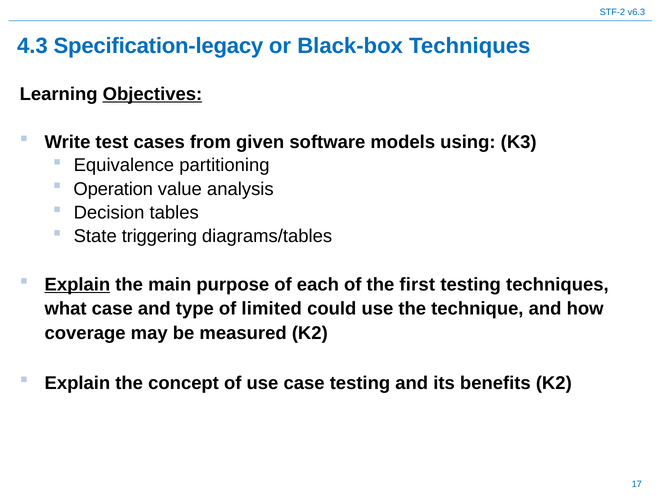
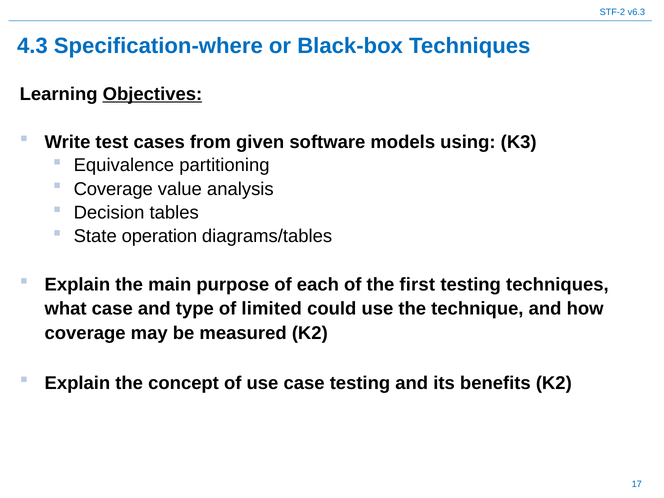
Specification-legacy: Specification-legacy -> Specification-where
Operation at (113, 189): Operation -> Coverage
triggering: triggering -> operation
Explain at (77, 284) underline: present -> none
